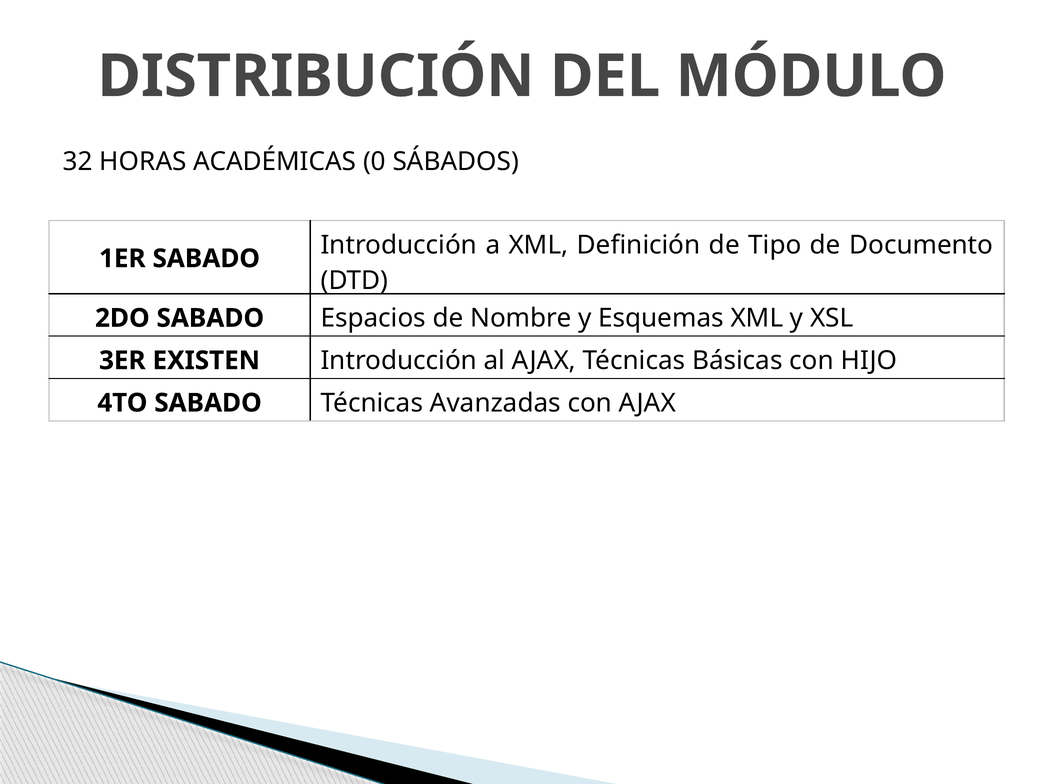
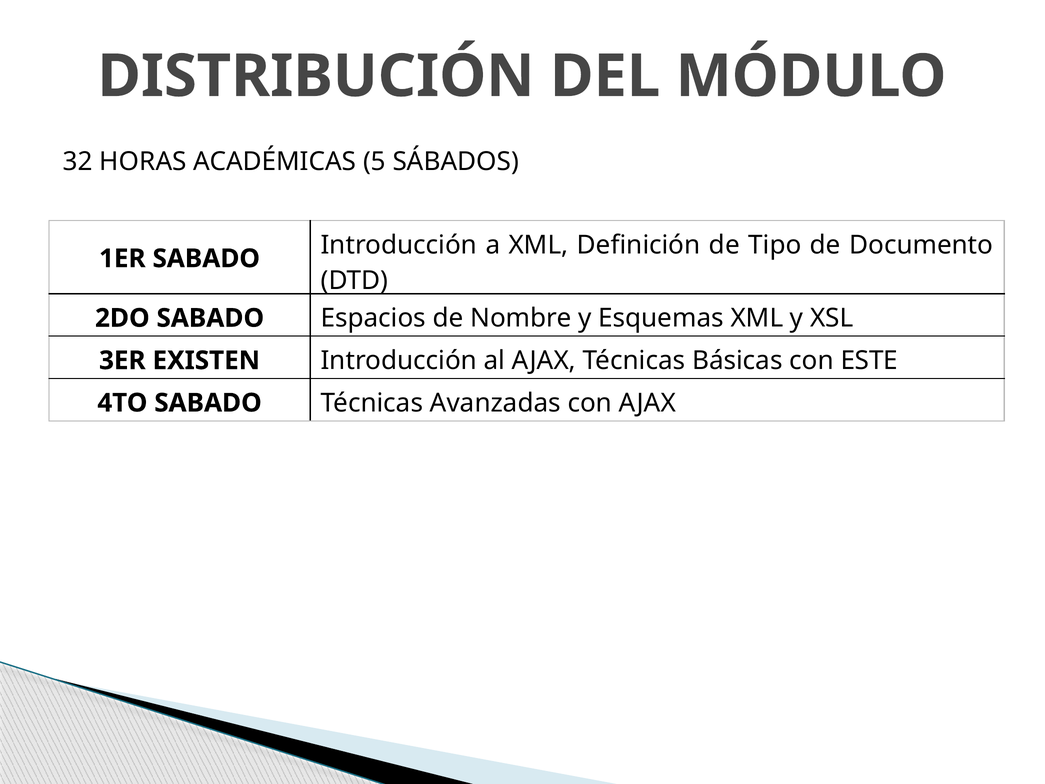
0: 0 -> 5
HIJO: HIJO -> ESTE
